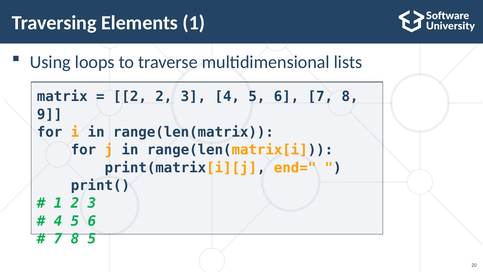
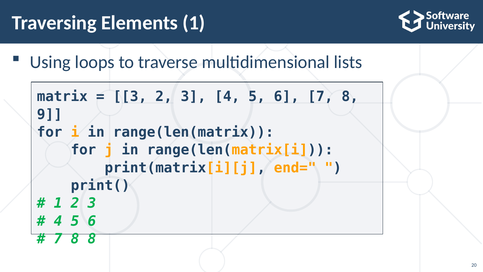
2 at (130, 96): 2 -> 3
8 5: 5 -> 8
